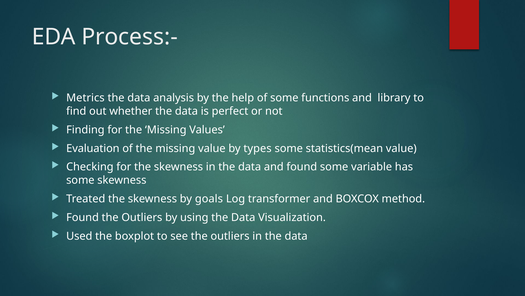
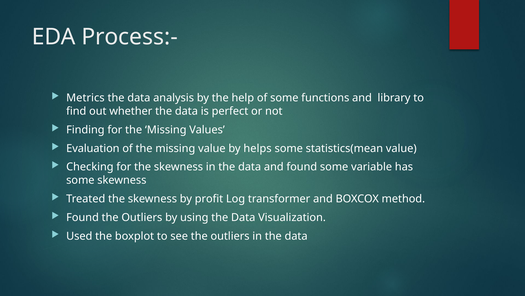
types: types -> helps
goals: goals -> profit
